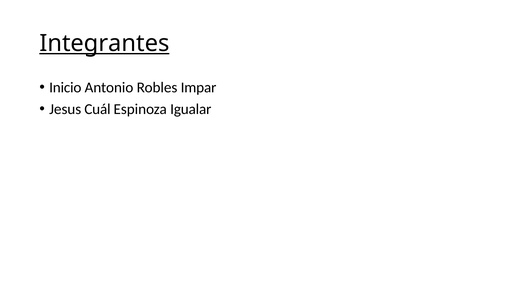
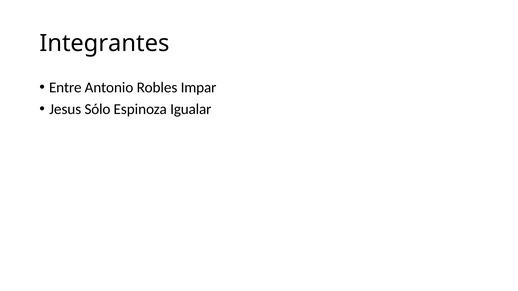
Integrantes underline: present -> none
Inicio: Inicio -> Entre
Cuál: Cuál -> Sólo
